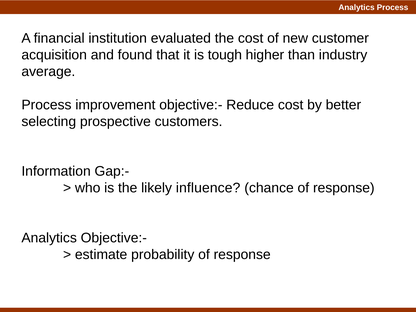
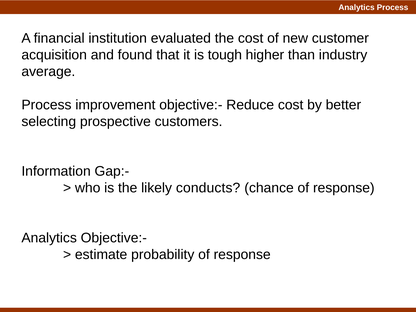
influence: influence -> conducts
